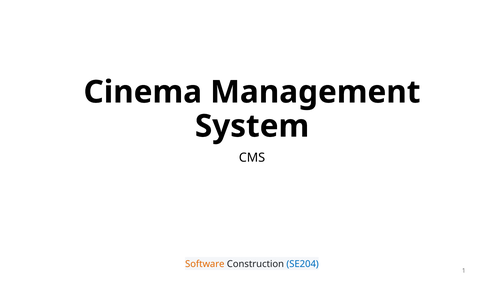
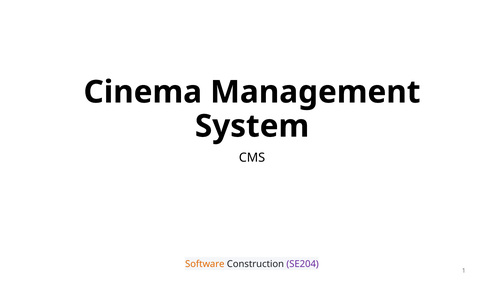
SE204 colour: blue -> purple
